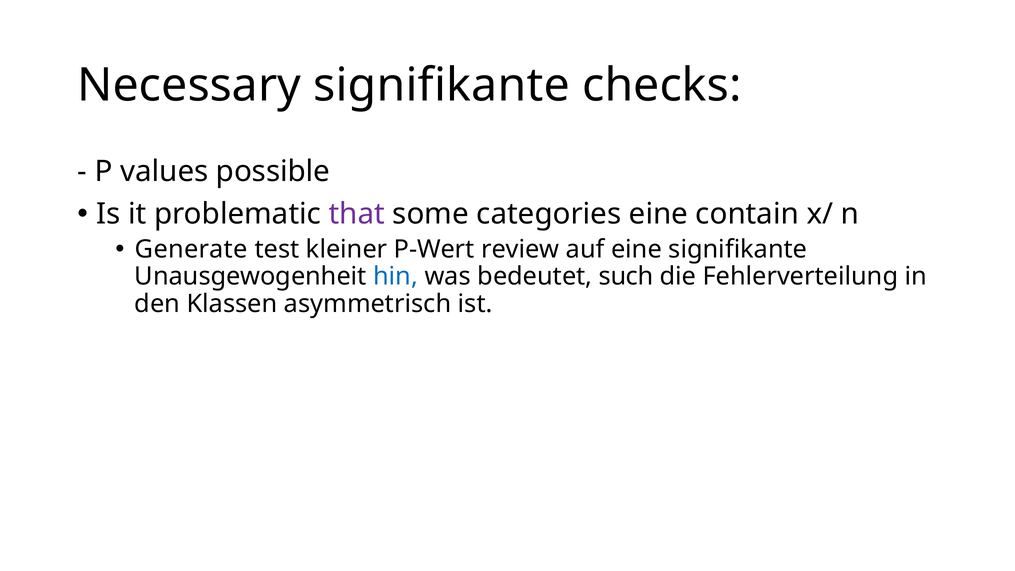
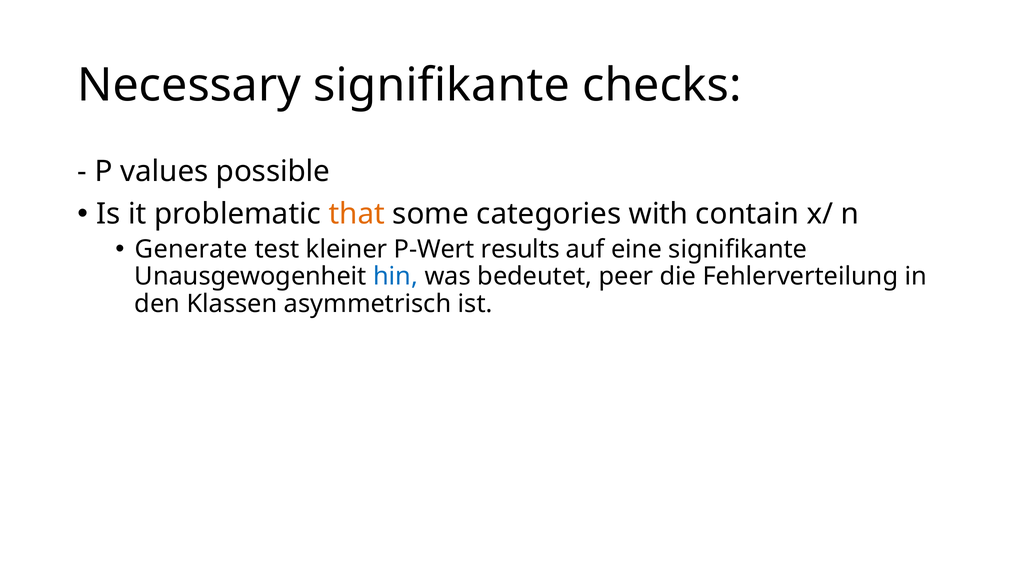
that colour: purple -> orange
categories eine: eine -> with
review: review -> results
such: such -> peer
